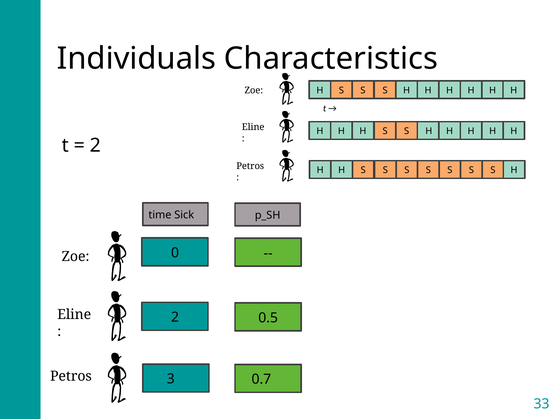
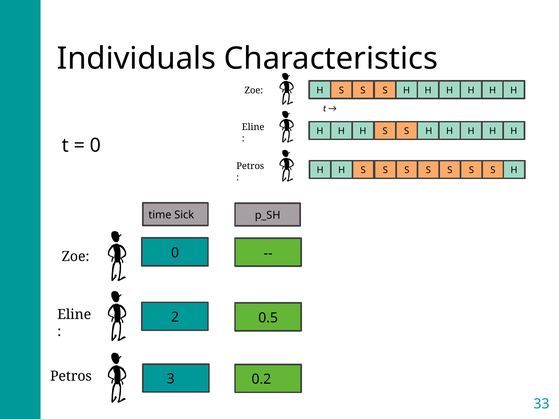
2 at (95, 146): 2 -> 0
0.7: 0.7 -> 0.2
